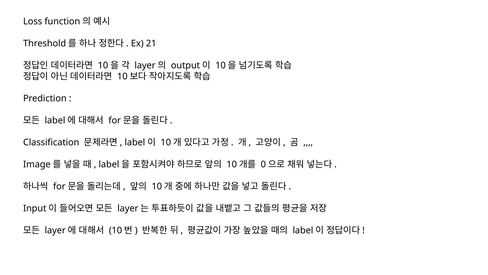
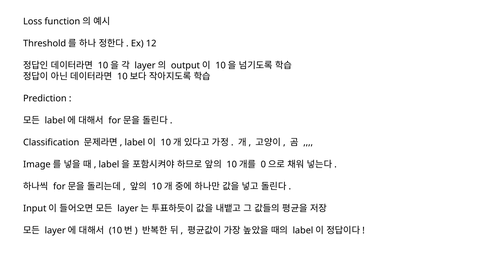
21: 21 -> 12
